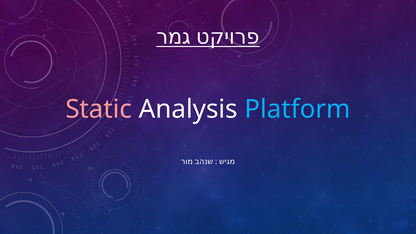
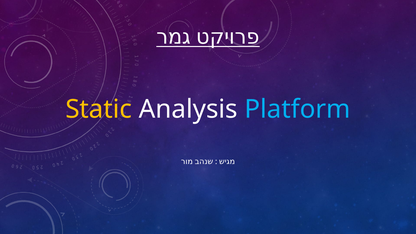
Static colour: pink -> yellow
